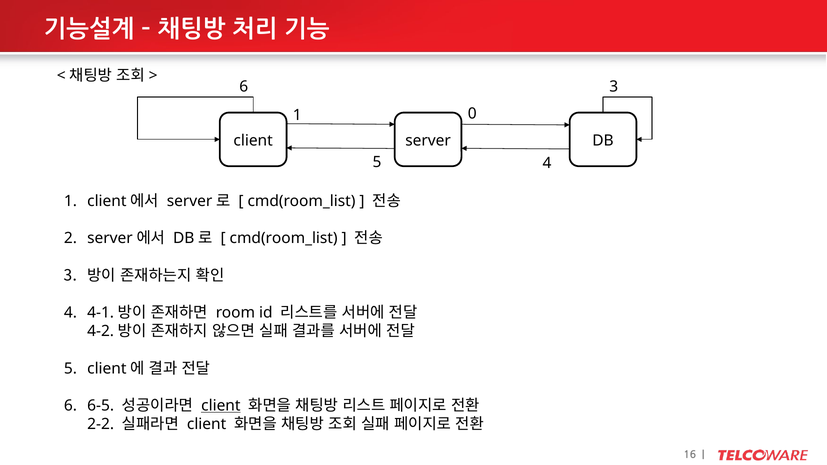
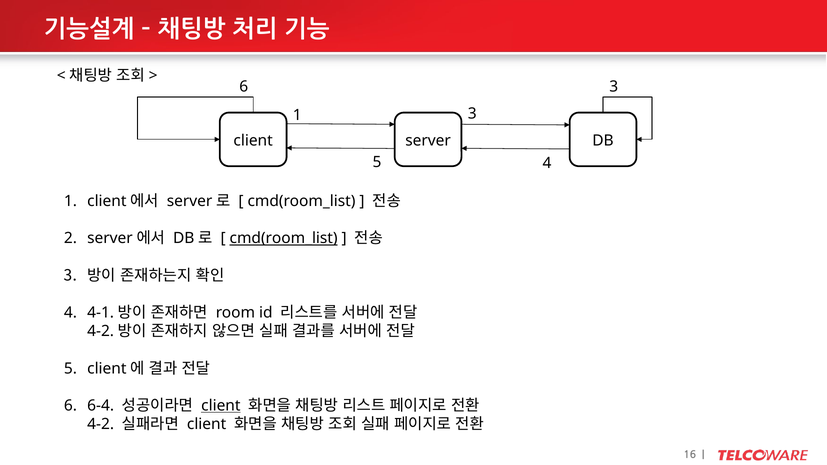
1 0: 0 -> 3
cmd(room_list at (284, 238) underline: none -> present
6-5: 6-5 -> 6-4
2-2: 2-2 -> 4-2
